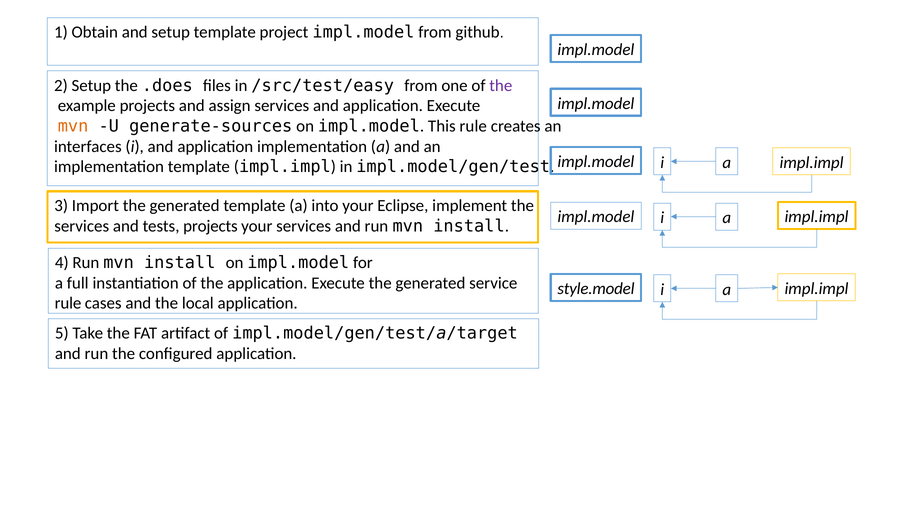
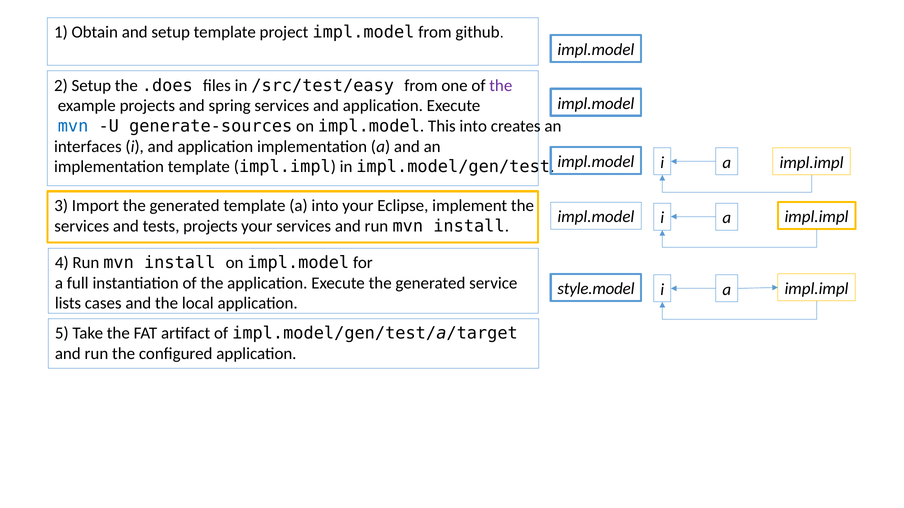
assign: assign -> spring
mvn at (73, 126) colour: orange -> blue
This rule: rule -> into
rule at (68, 304): rule -> lists
